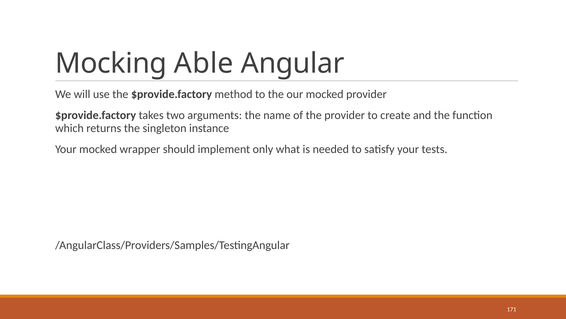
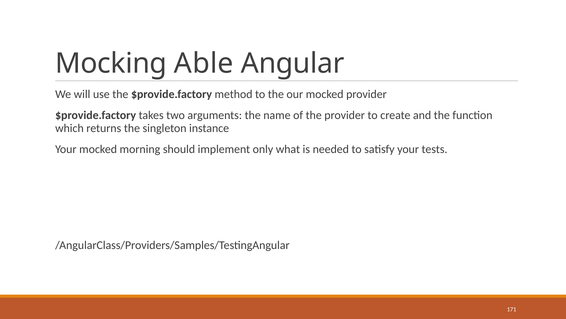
wrapper: wrapper -> morning
